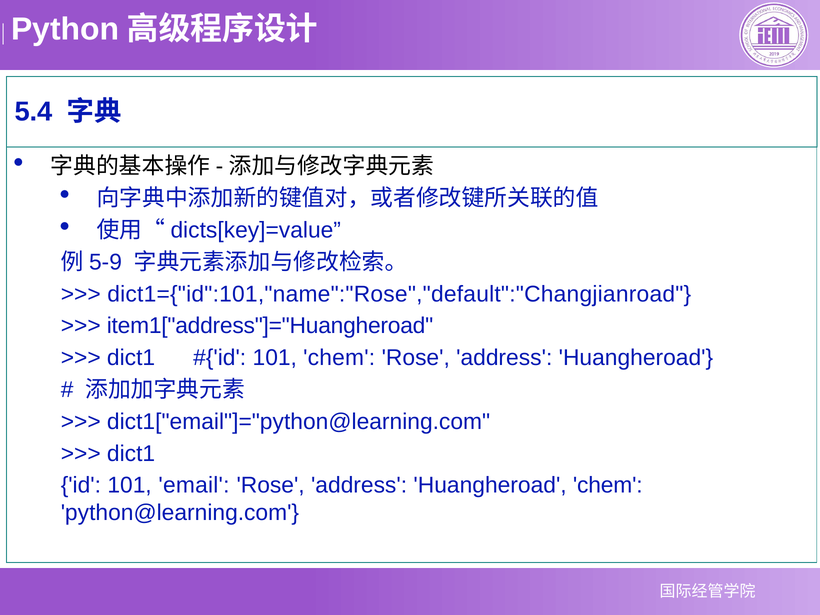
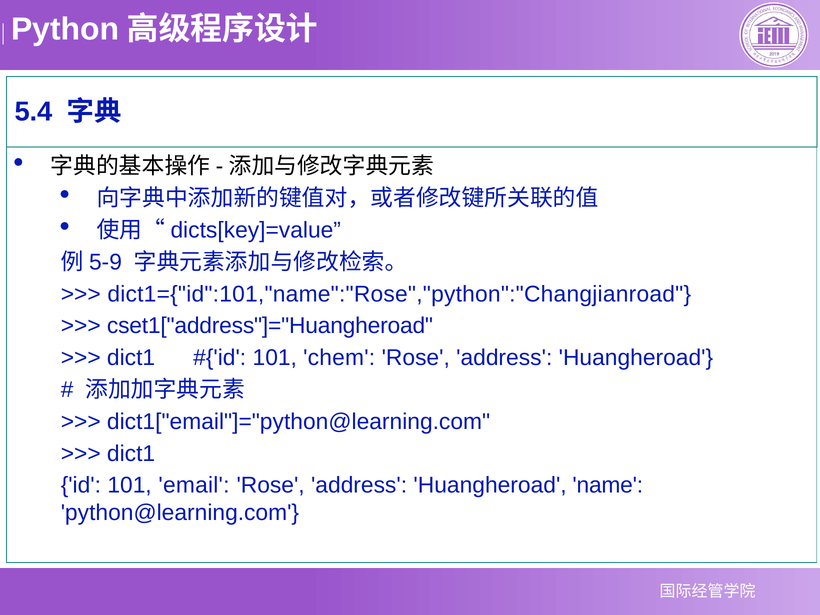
dict1={"id":101,"name":"Rose","default":"Changjianroad: dict1={"id":101,"name":"Rose","default":"Changjianroad -> dict1={"id":101,"name":"Rose","python":"Changjianroad
item1["address"]="Huangheroad: item1["address"]="Huangheroad -> cset1["address"]="Huangheroad
Huangheroad chem: chem -> name
